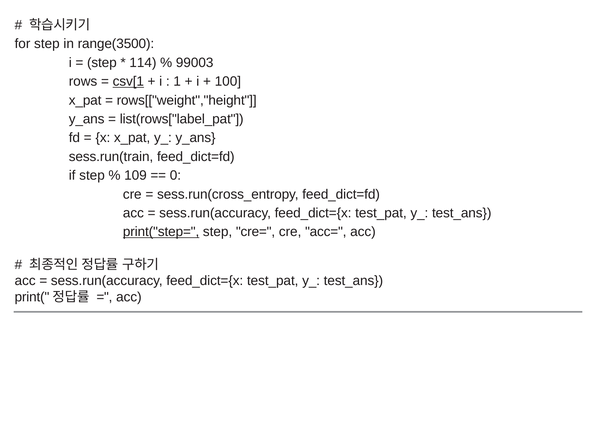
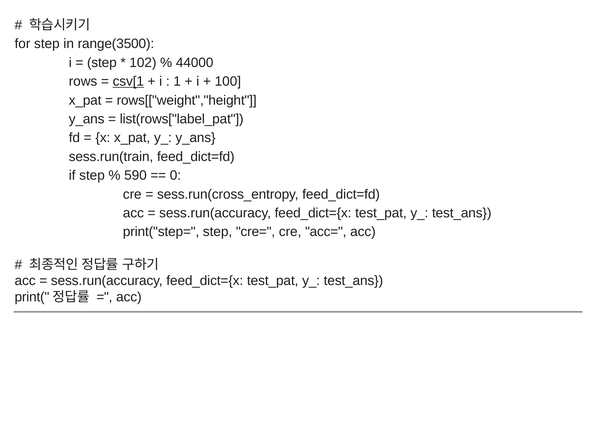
114: 114 -> 102
99003: 99003 -> 44000
109: 109 -> 590
print("step= underline: present -> none
